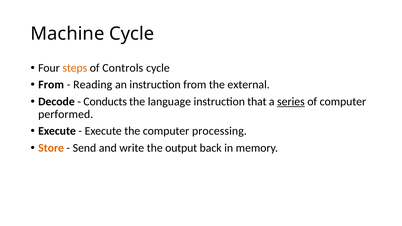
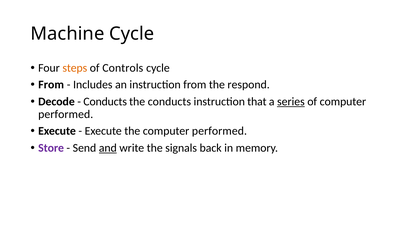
Reading: Reading -> Includes
external: external -> respond
the language: language -> conducts
the computer processing: processing -> performed
Store colour: orange -> purple
and underline: none -> present
output: output -> signals
